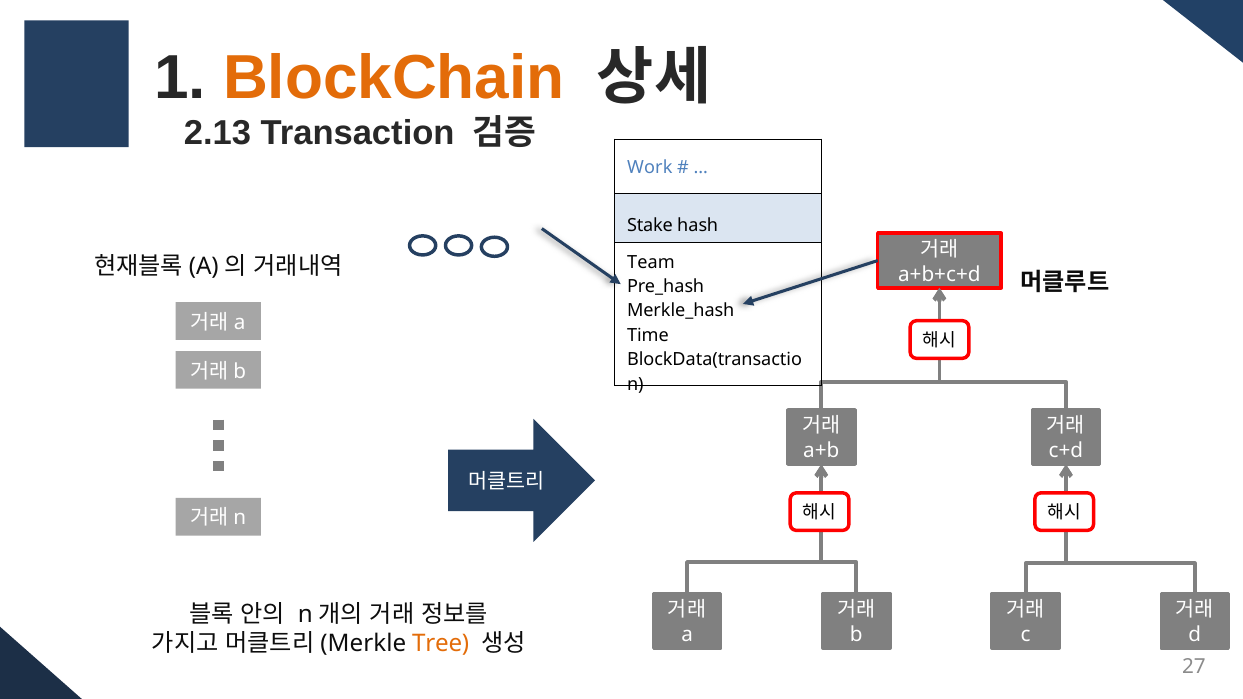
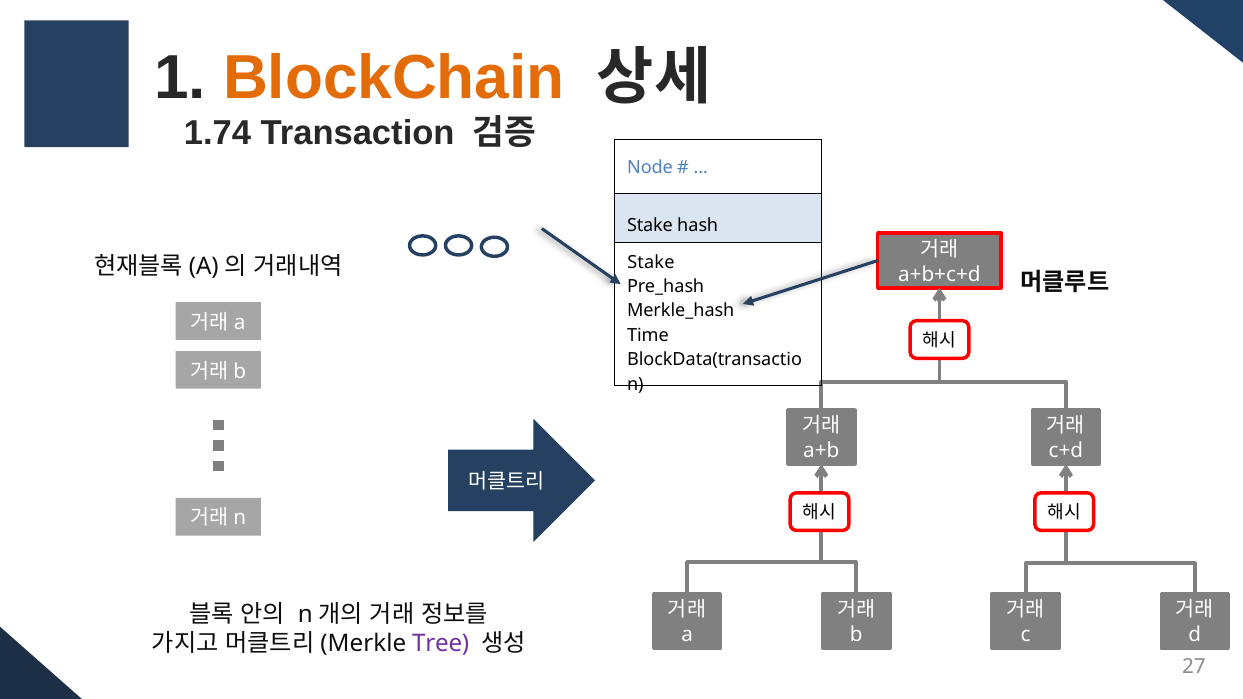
2.13: 2.13 -> 1.74
Work: Work -> Node
Team at (651, 262): Team -> Stake
Tree colour: orange -> purple
